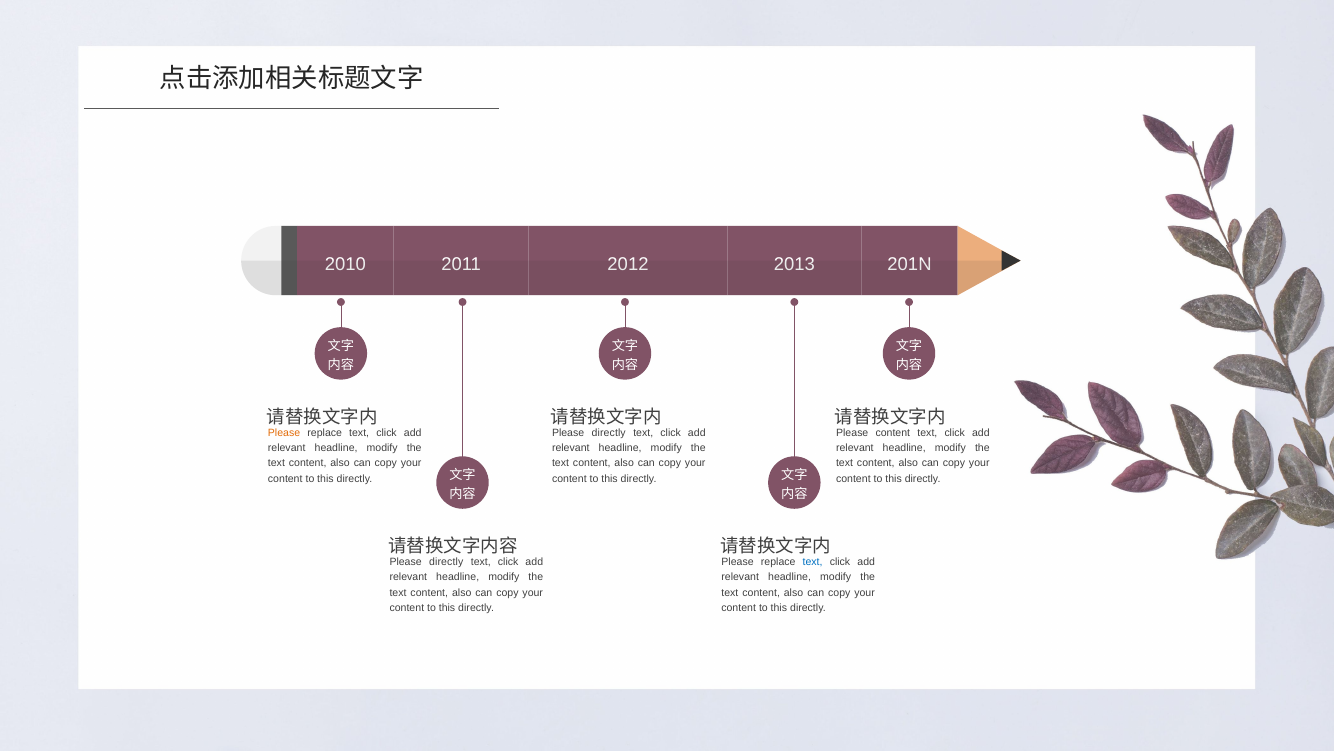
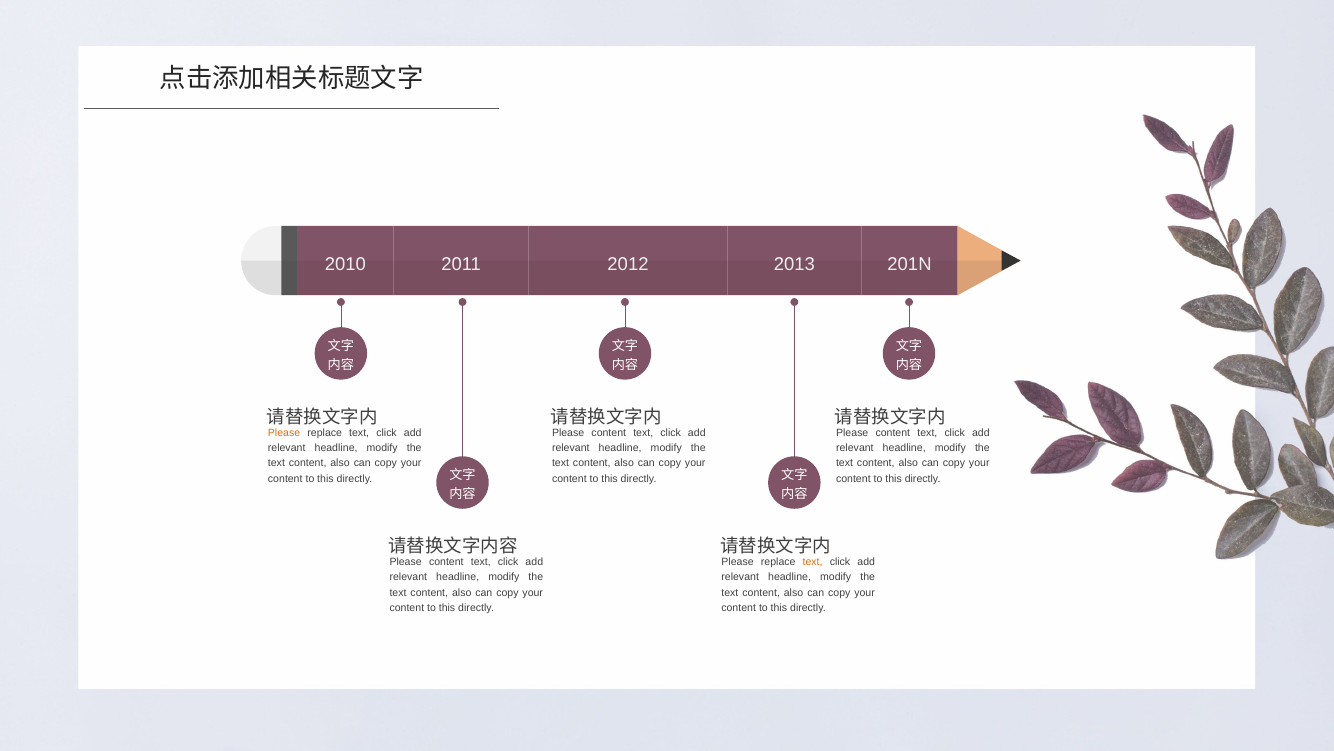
directly at (609, 433): directly -> content
directly at (446, 562): directly -> content
text at (813, 562) colour: blue -> orange
